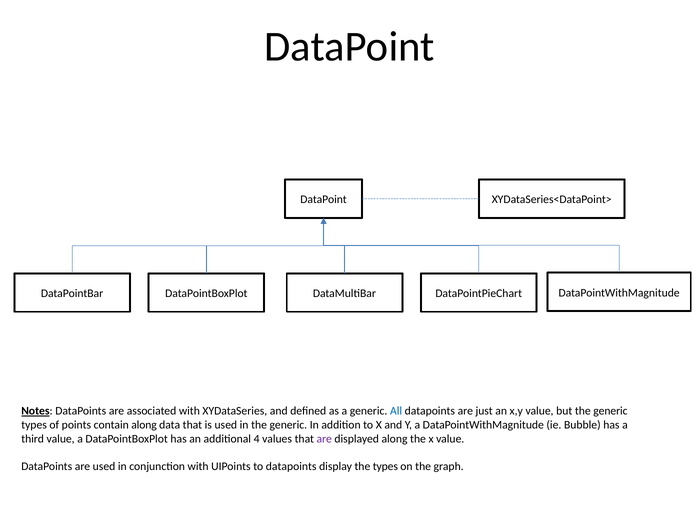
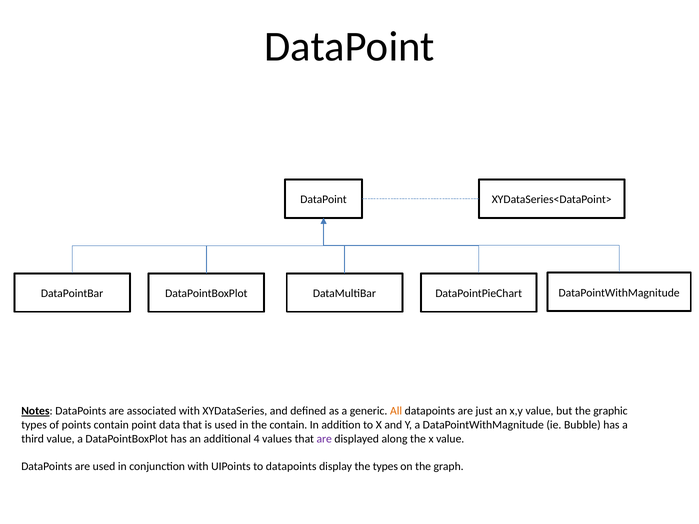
All colour: blue -> orange
but the generic: generic -> graphic
contain along: along -> point
in the generic: generic -> contain
